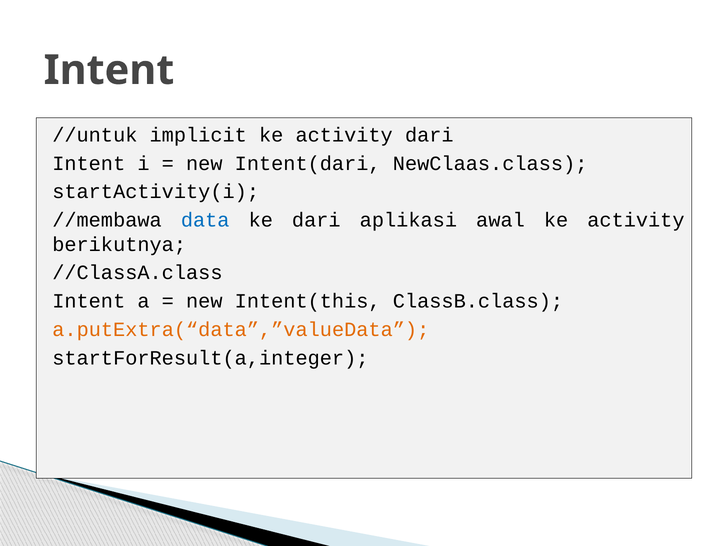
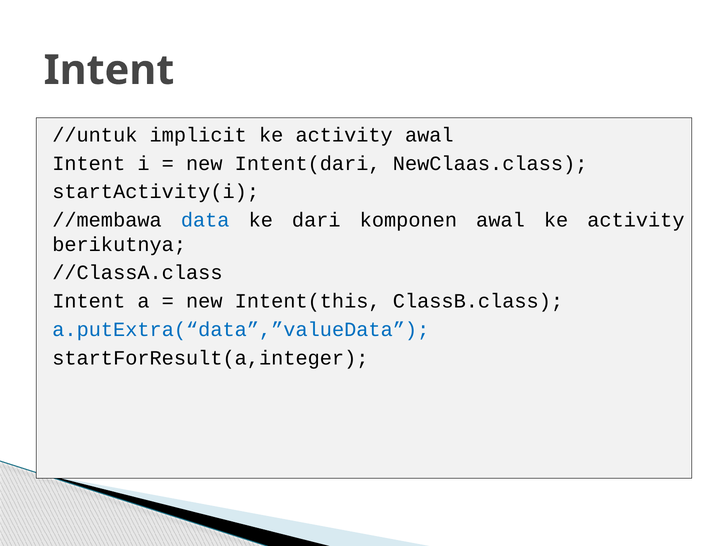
activity dari: dari -> awal
aplikasi: aplikasi -> komponen
a.putExtra(“data”,”valueData colour: orange -> blue
